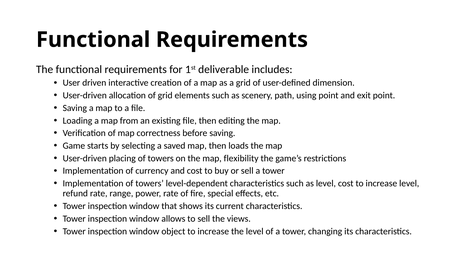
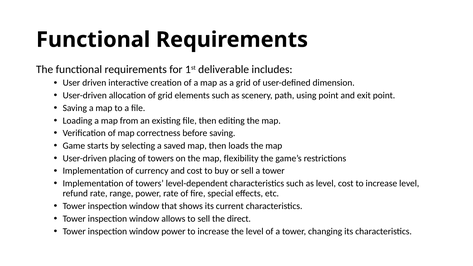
views: views -> direct
window object: object -> power
